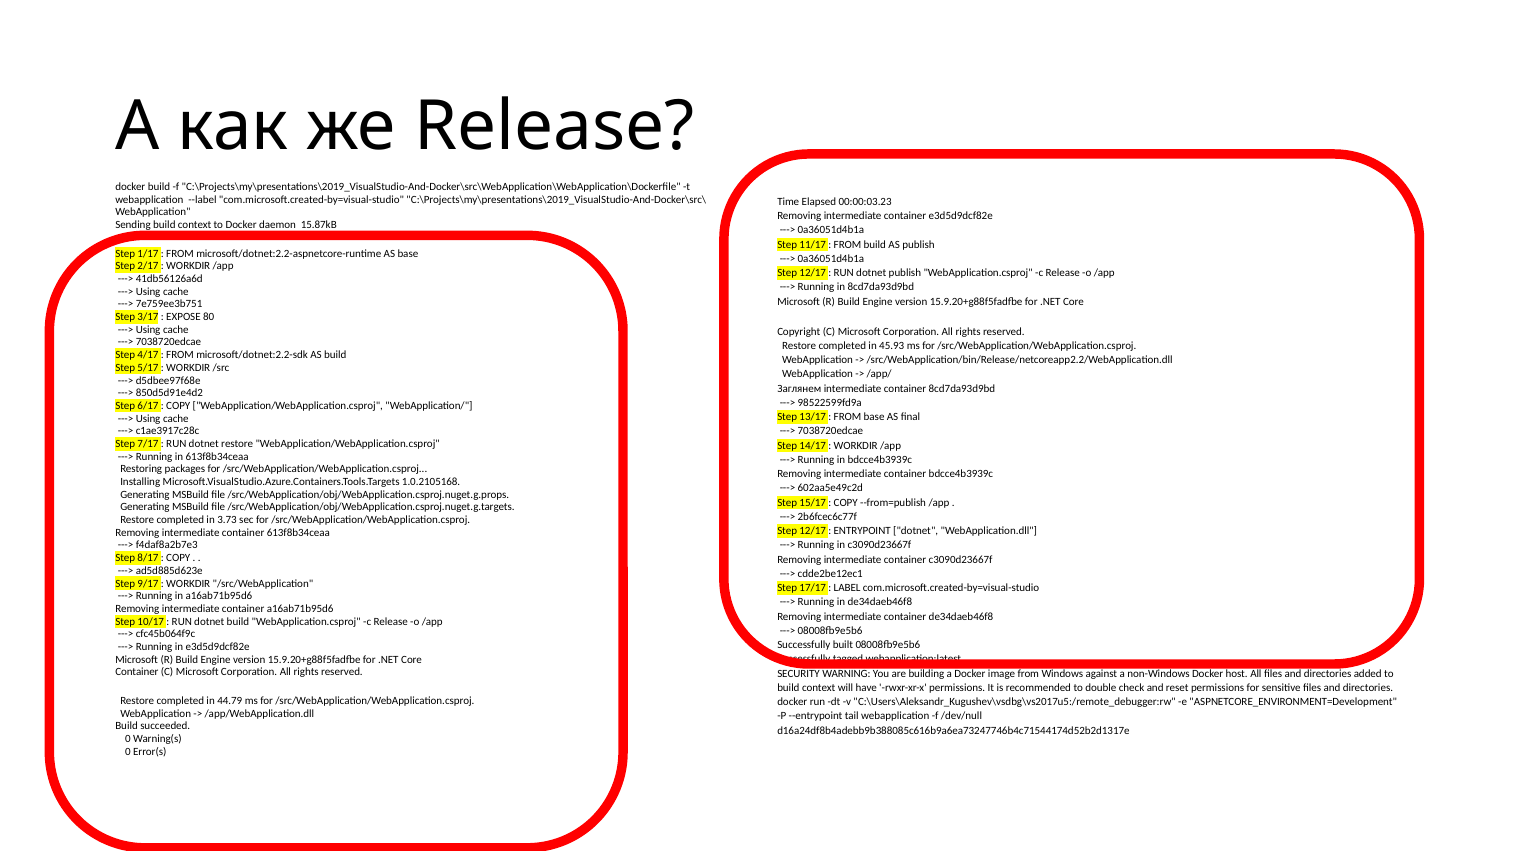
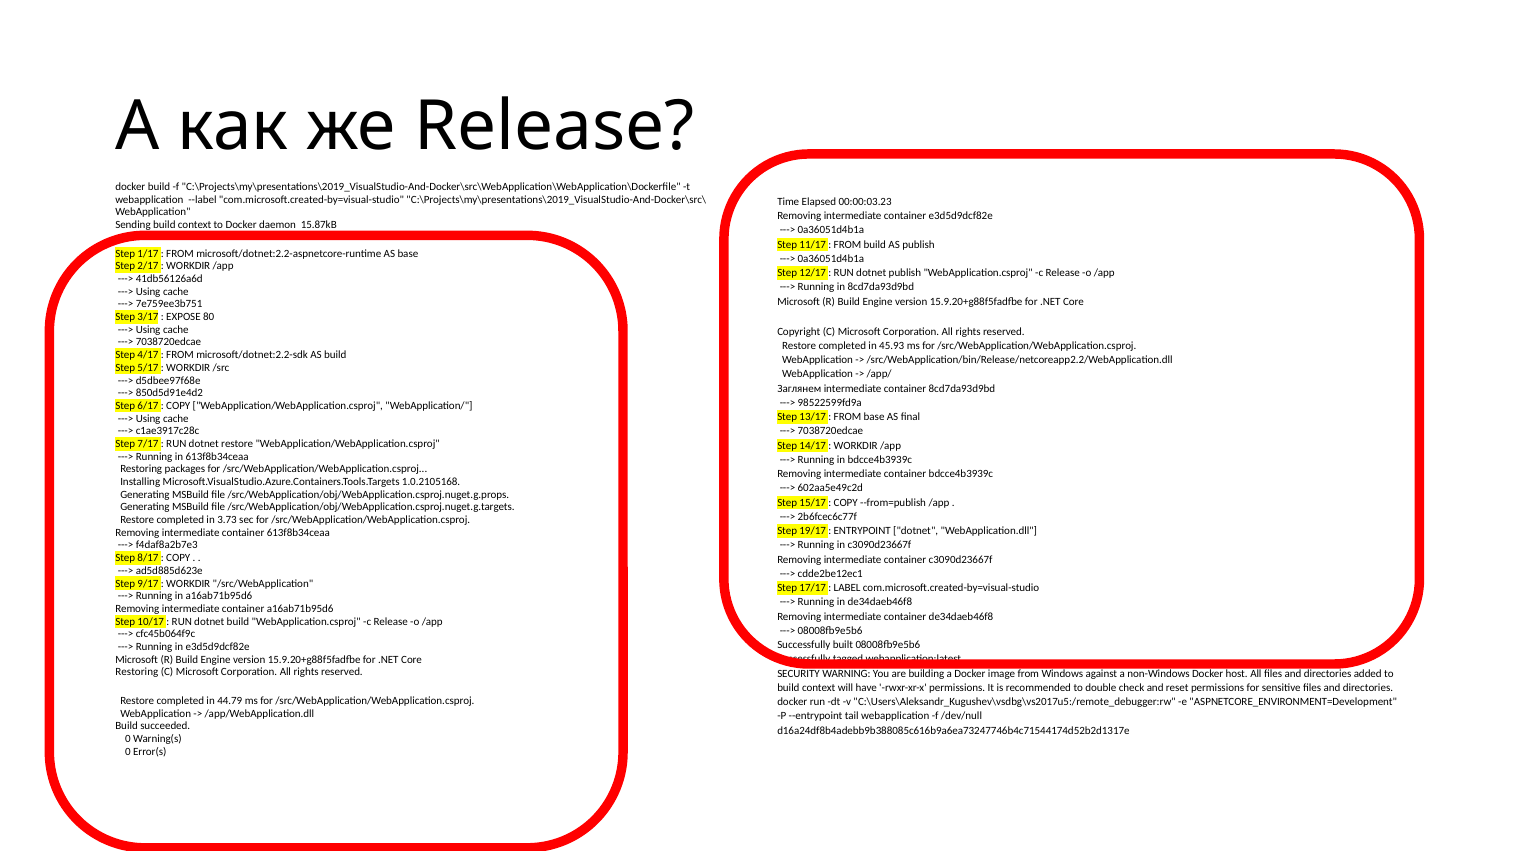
12/17 at (813, 531): 12/17 -> 19/17
Container at (137, 672): Container -> Restoring
